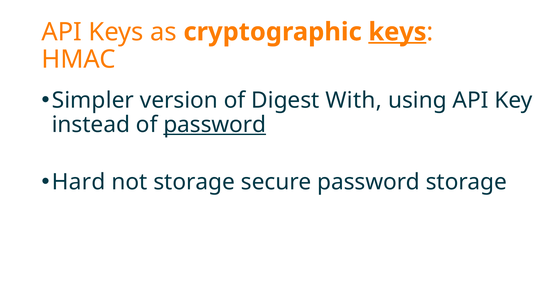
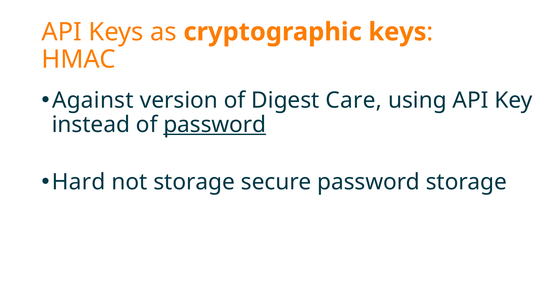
keys at (397, 32) underline: present -> none
Simpler: Simpler -> Against
With: With -> Care
